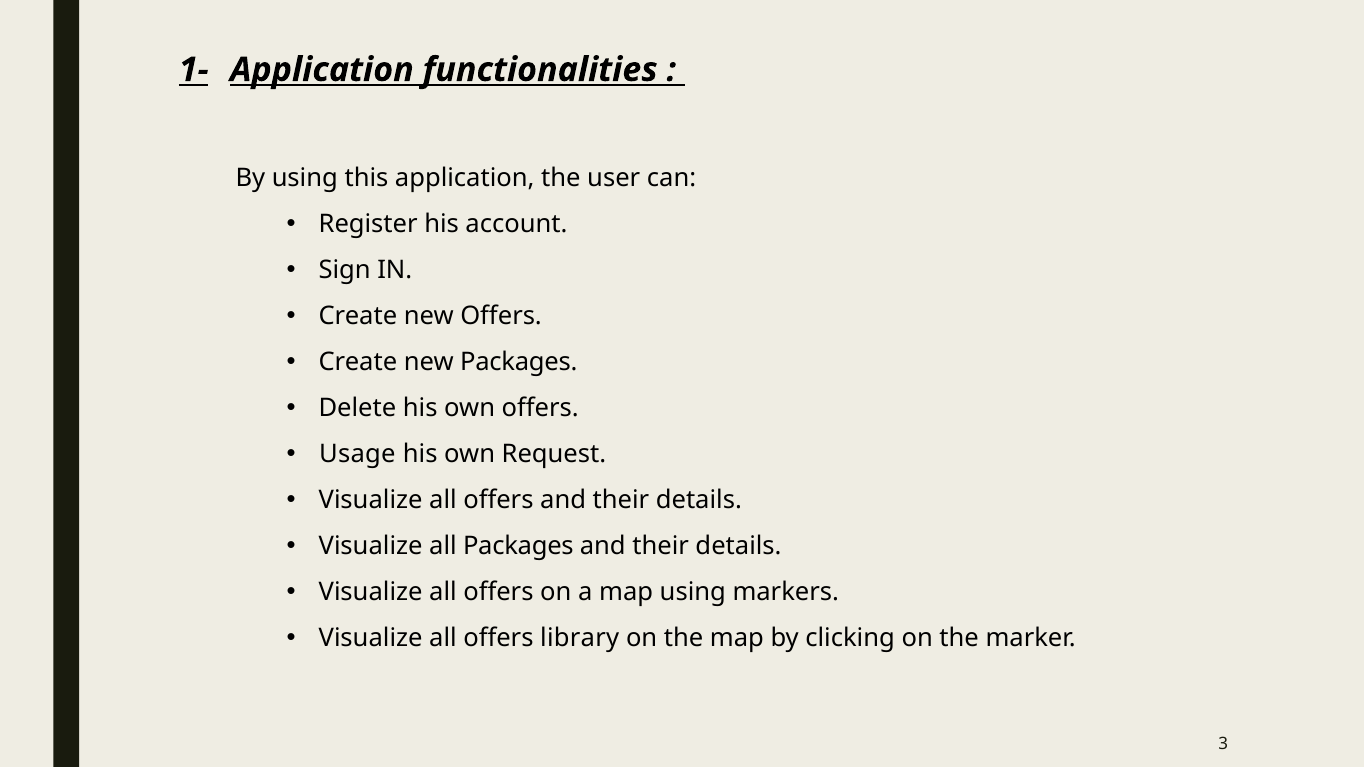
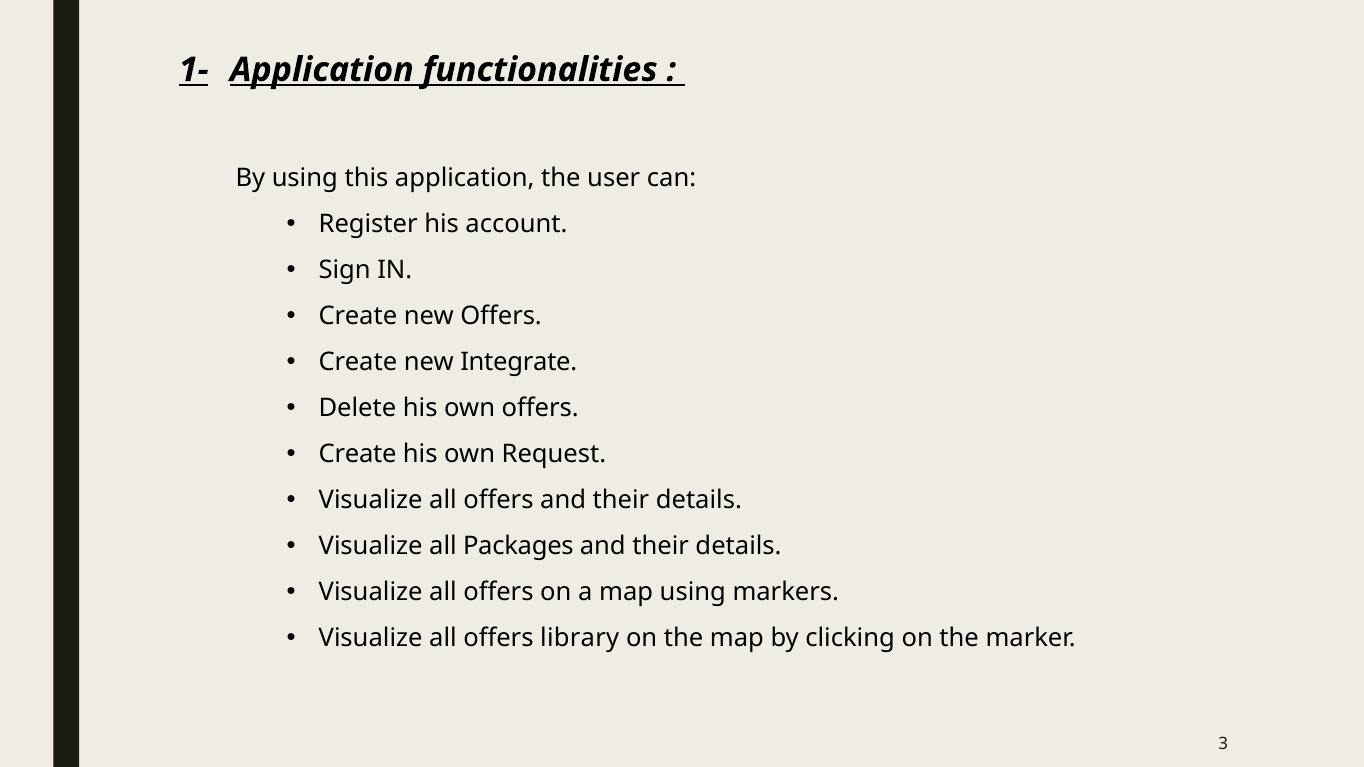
new Packages: Packages -> Integrate
Usage at (357, 454): Usage -> Create
